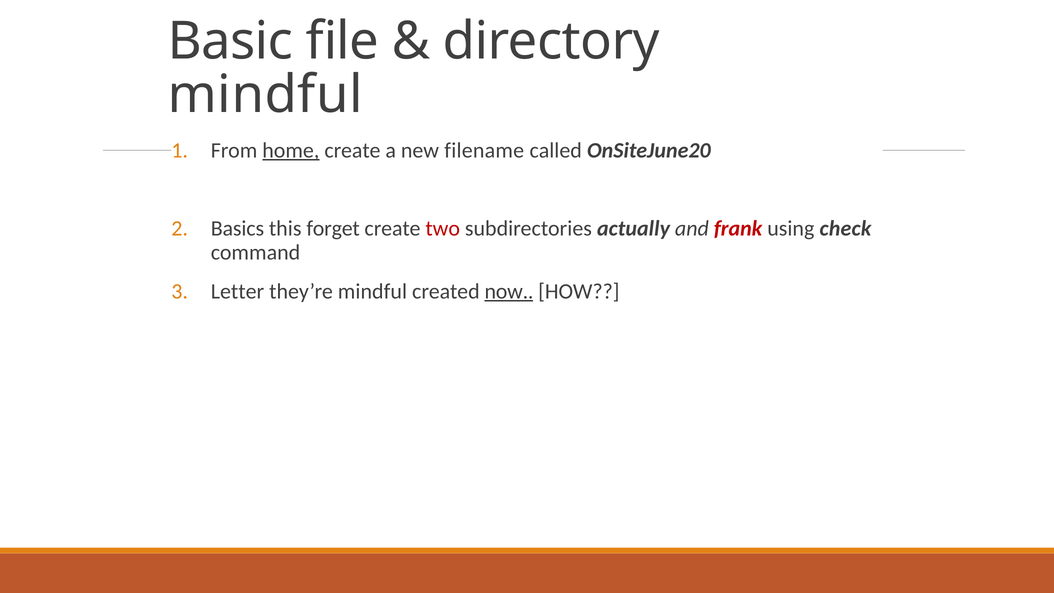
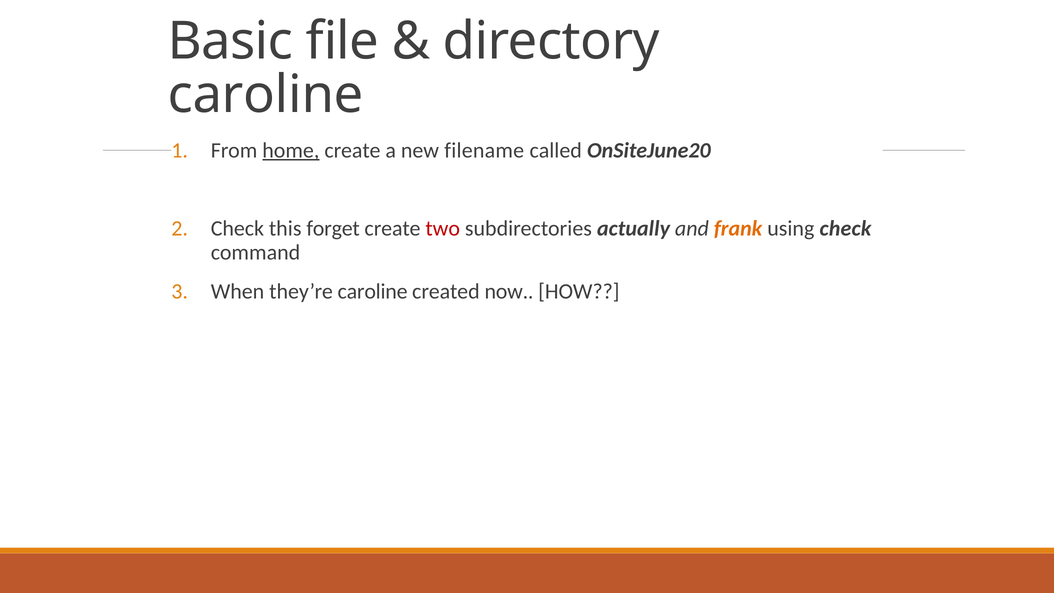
mindful at (265, 95): mindful -> caroline
Basics at (237, 229): Basics -> Check
frank colour: red -> orange
Letter: Letter -> When
they’re mindful: mindful -> caroline
now underline: present -> none
